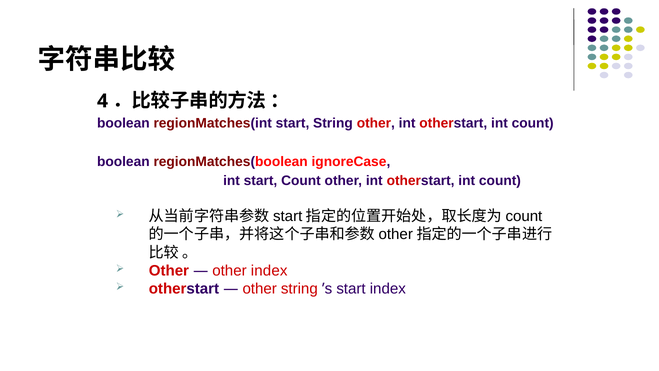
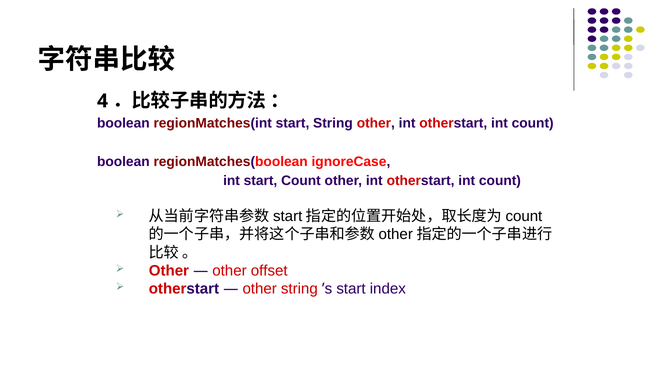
other index: index -> offset
